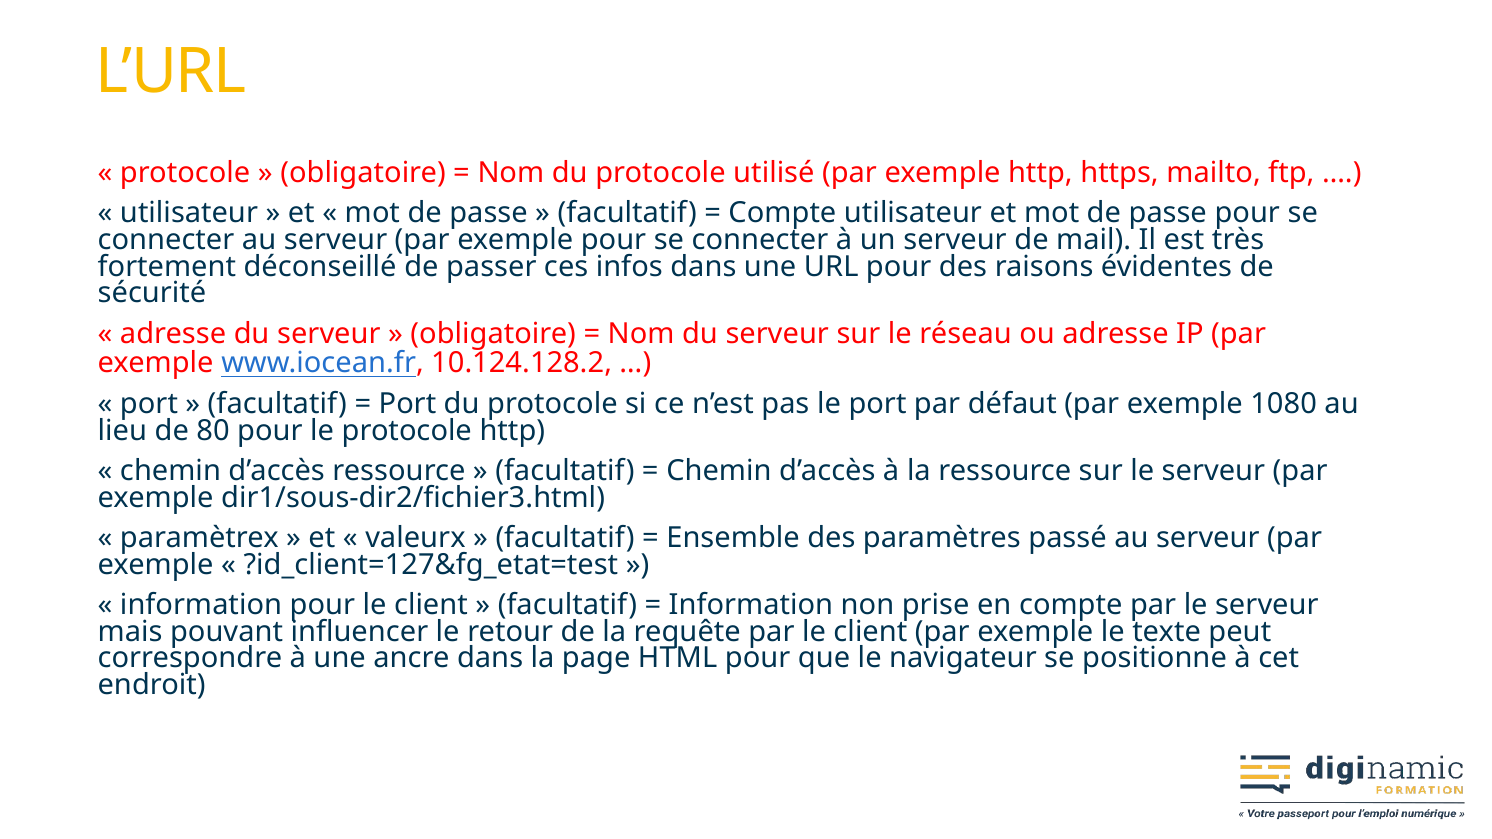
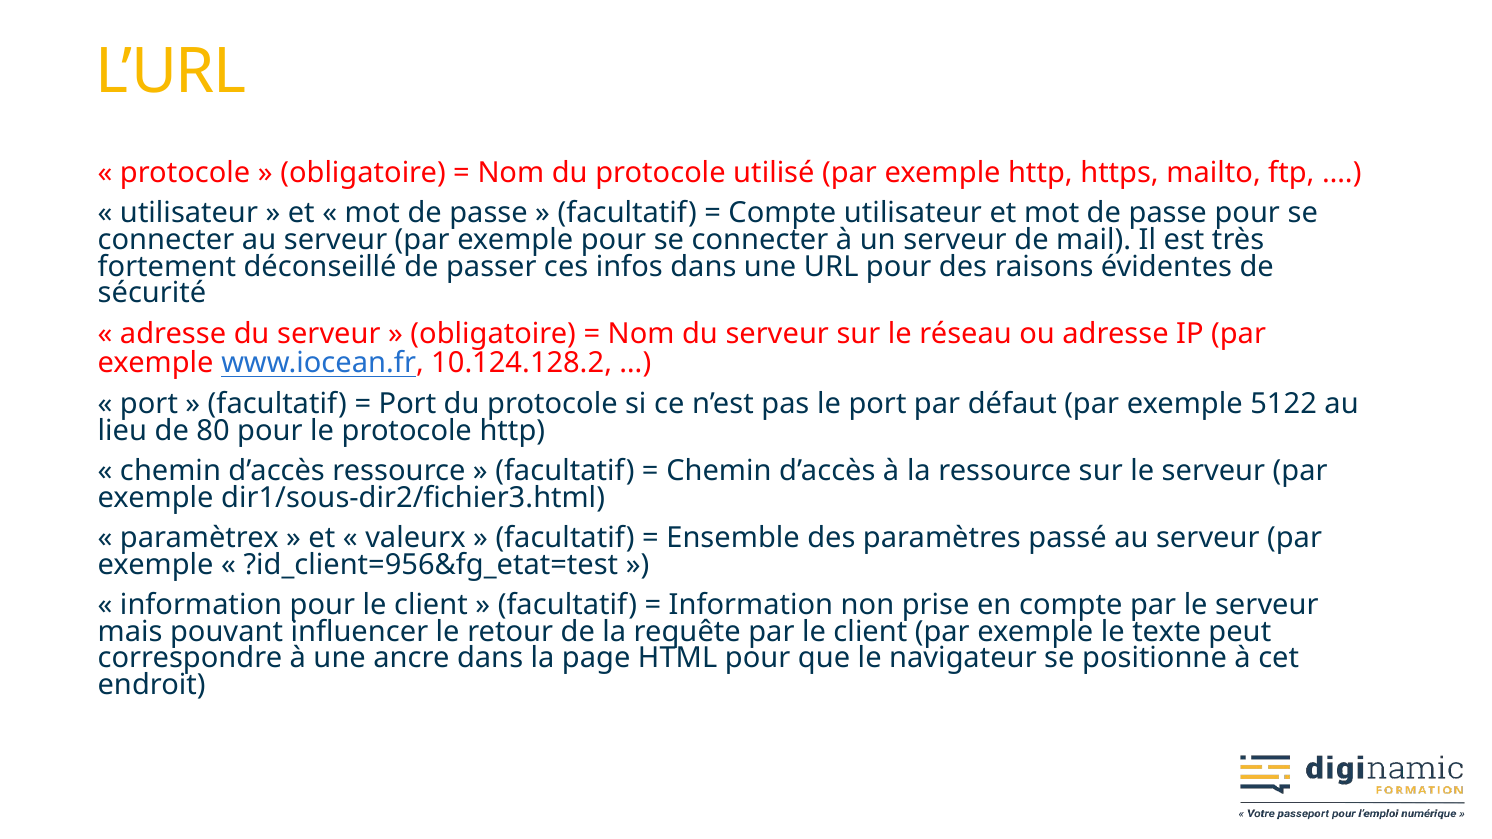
1080: 1080 -> 5122
?id_client=127&fg_etat=test: ?id_client=127&fg_etat=test -> ?id_client=956&fg_etat=test
